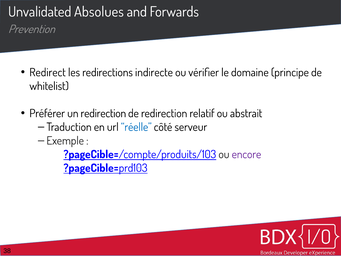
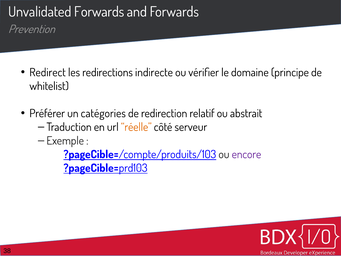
Unvalidated Absolues: Absolues -> Forwards
un redirection: redirection -> catégories
réelle colour: blue -> orange
